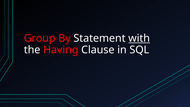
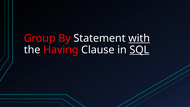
SQL underline: none -> present
